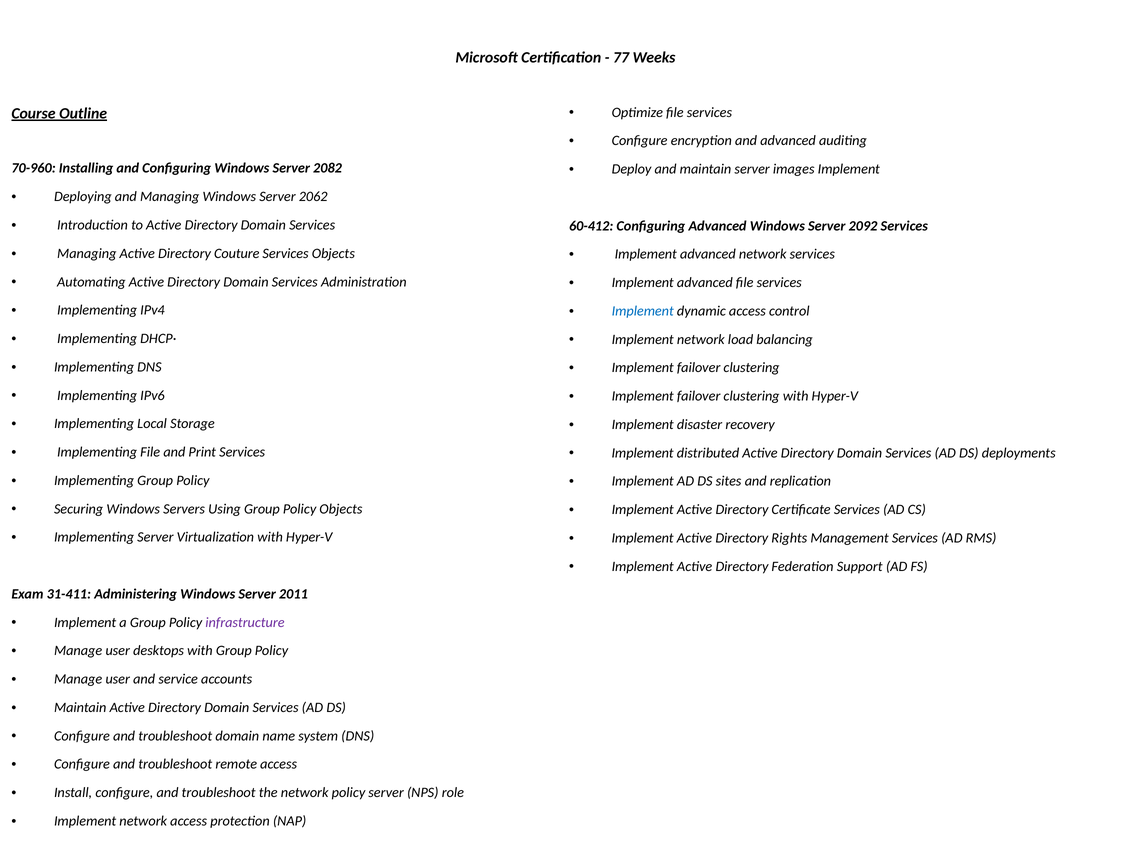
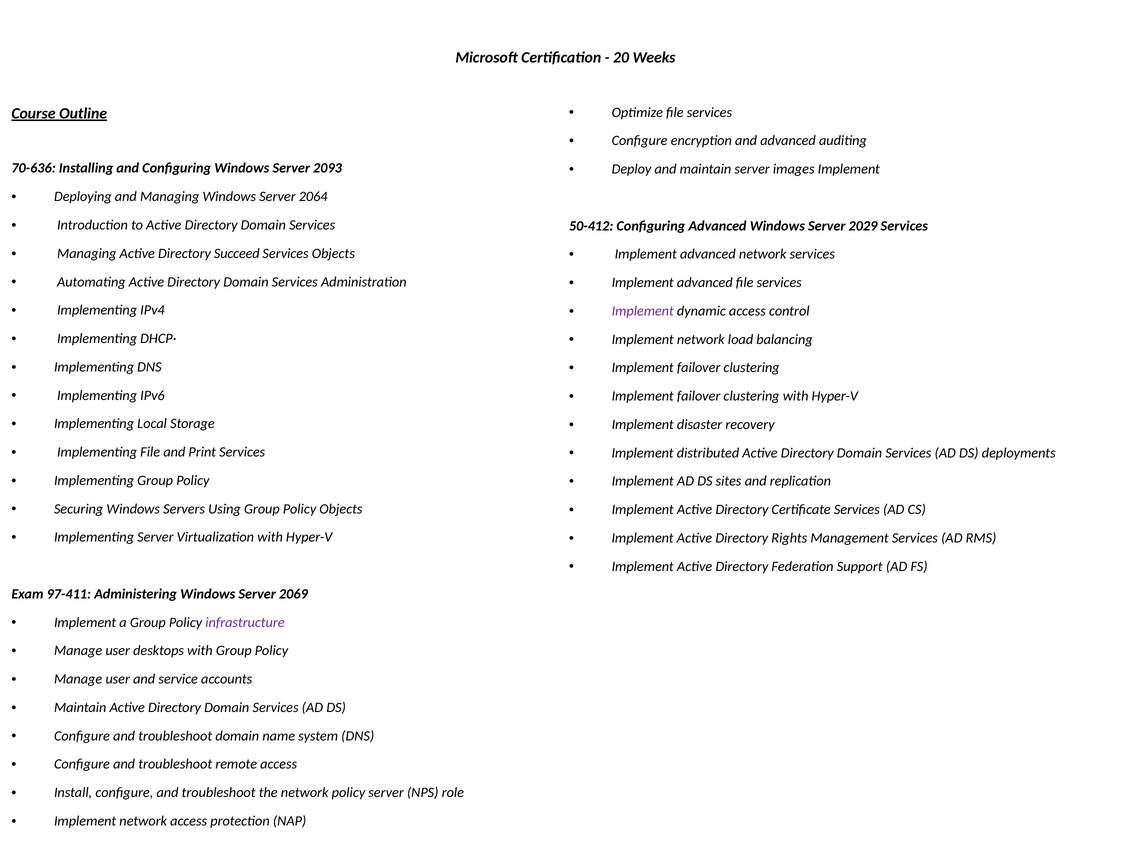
77: 77 -> 20
70-960: 70-960 -> 70-636
2082: 2082 -> 2093
2062: 2062 -> 2064
60-412: 60-412 -> 50-412
2092: 2092 -> 2029
Couture: Couture -> Succeed
Implement at (643, 311) colour: blue -> purple
31-411: 31-411 -> 97-411
2011: 2011 -> 2069
